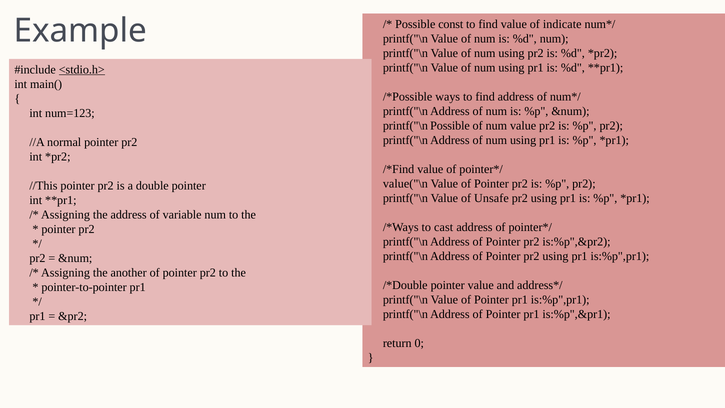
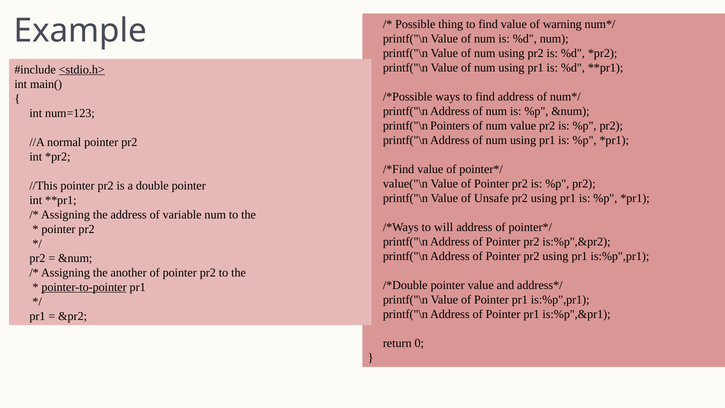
const: const -> thing
indicate: indicate -> warning
printf("\n Possible: Possible -> Pointers
cast: cast -> will
pointer-to-pointer underline: none -> present
